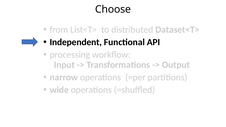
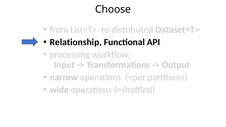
Independent: Independent -> Relationship
